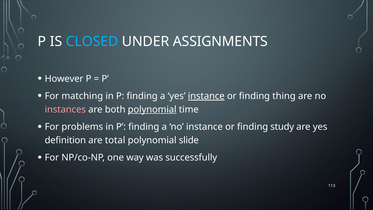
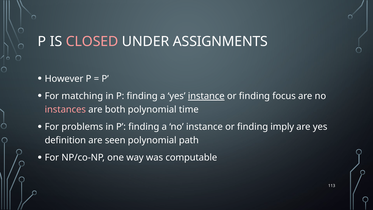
CLOSED colour: light blue -> pink
thing: thing -> focus
polynomial at (152, 109) underline: present -> none
study: study -> imply
total: total -> seen
slide: slide -> path
successfully: successfully -> computable
